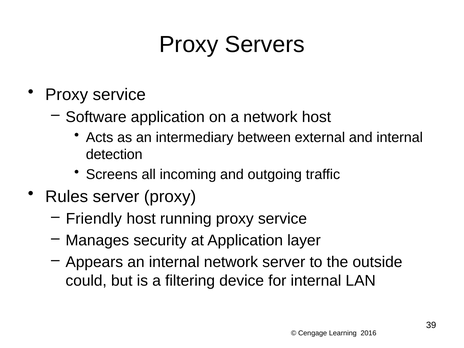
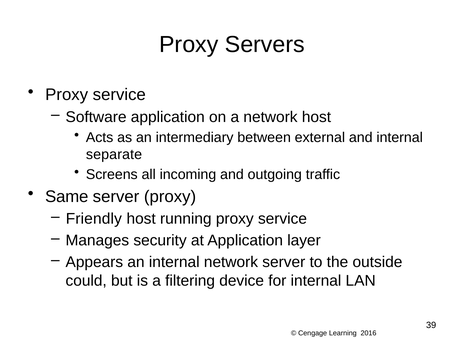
detection: detection -> separate
Rules: Rules -> Same
